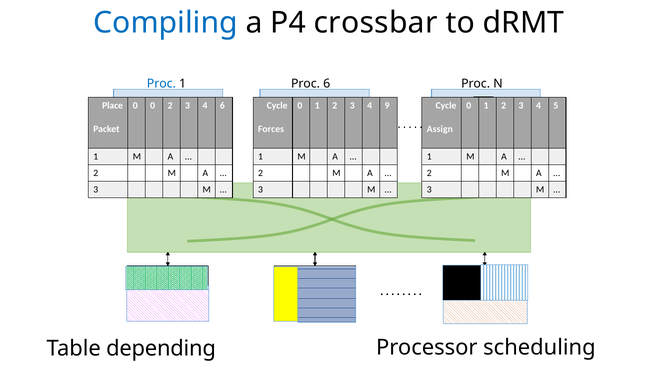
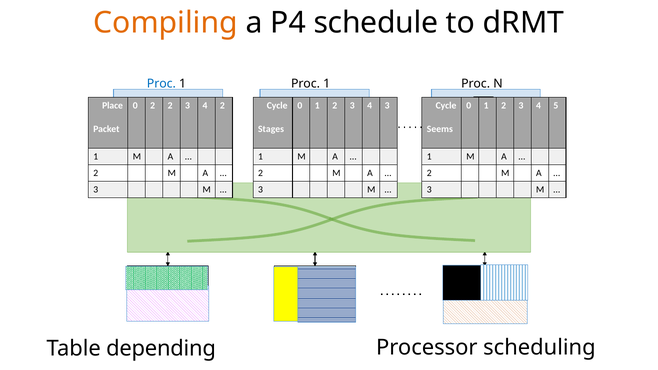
Compiling colour: blue -> orange
crossbar: crossbar -> schedule
1 Proc 6: 6 -> 1
0 at (153, 106): 0 -> 2
6 at (222, 106): 6 -> 2
4 9: 9 -> 3
Forces: Forces -> Stages
Assign: Assign -> Seems
